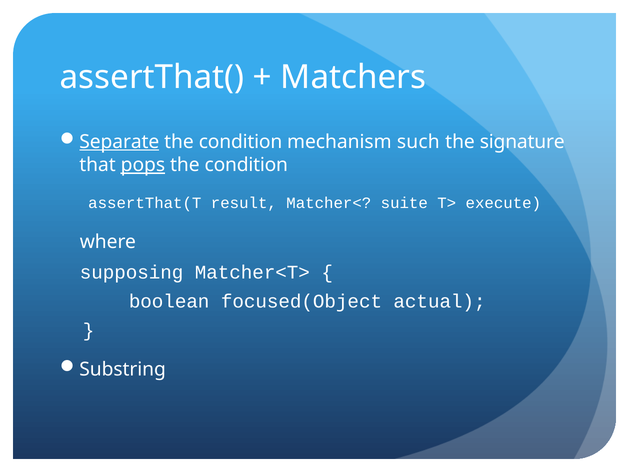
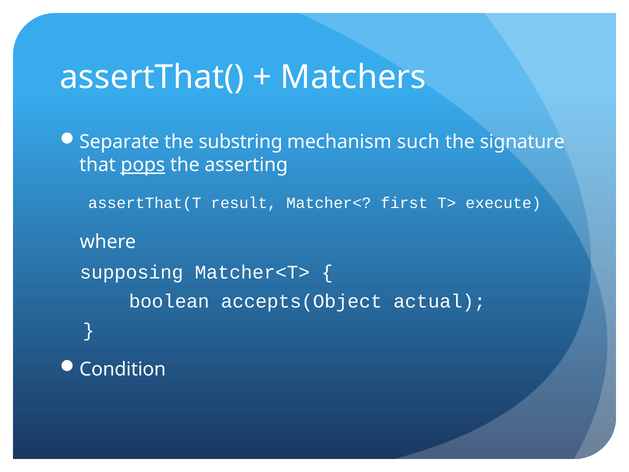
Separate underline: present -> none
condition at (241, 142): condition -> substring
condition at (246, 165): condition -> asserting
suite: suite -> first
focused(Object: focused(Object -> accepts(Object
Substring: Substring -> Condition
